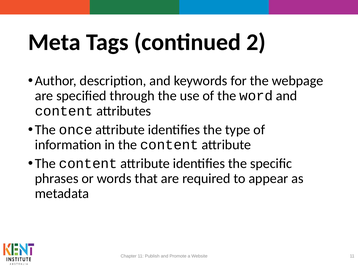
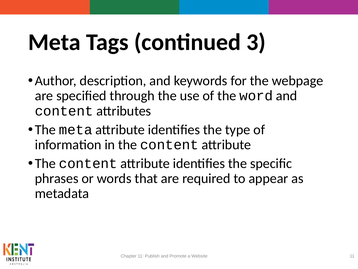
2: 2 -> 3
The once: once -> meta
